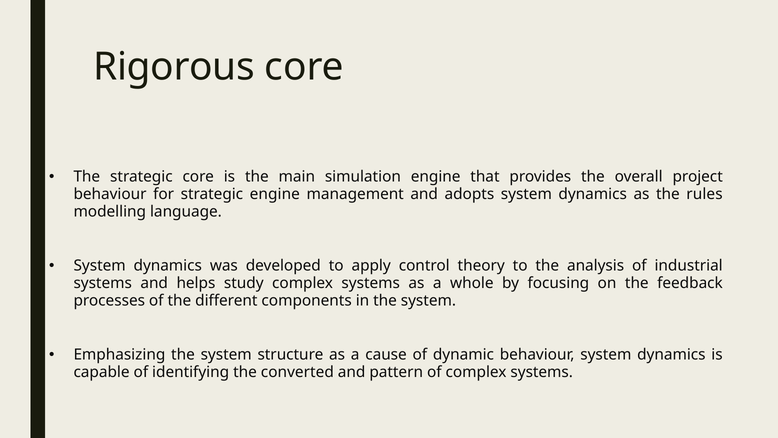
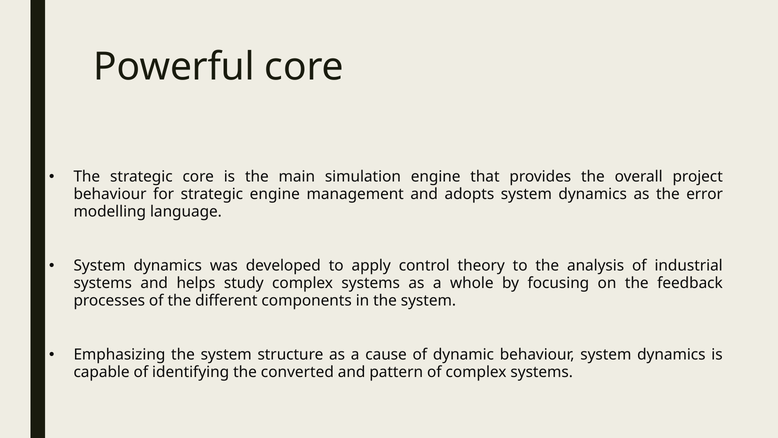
Rigorous: Rigorous -> Powerful
rules: rules -> error
